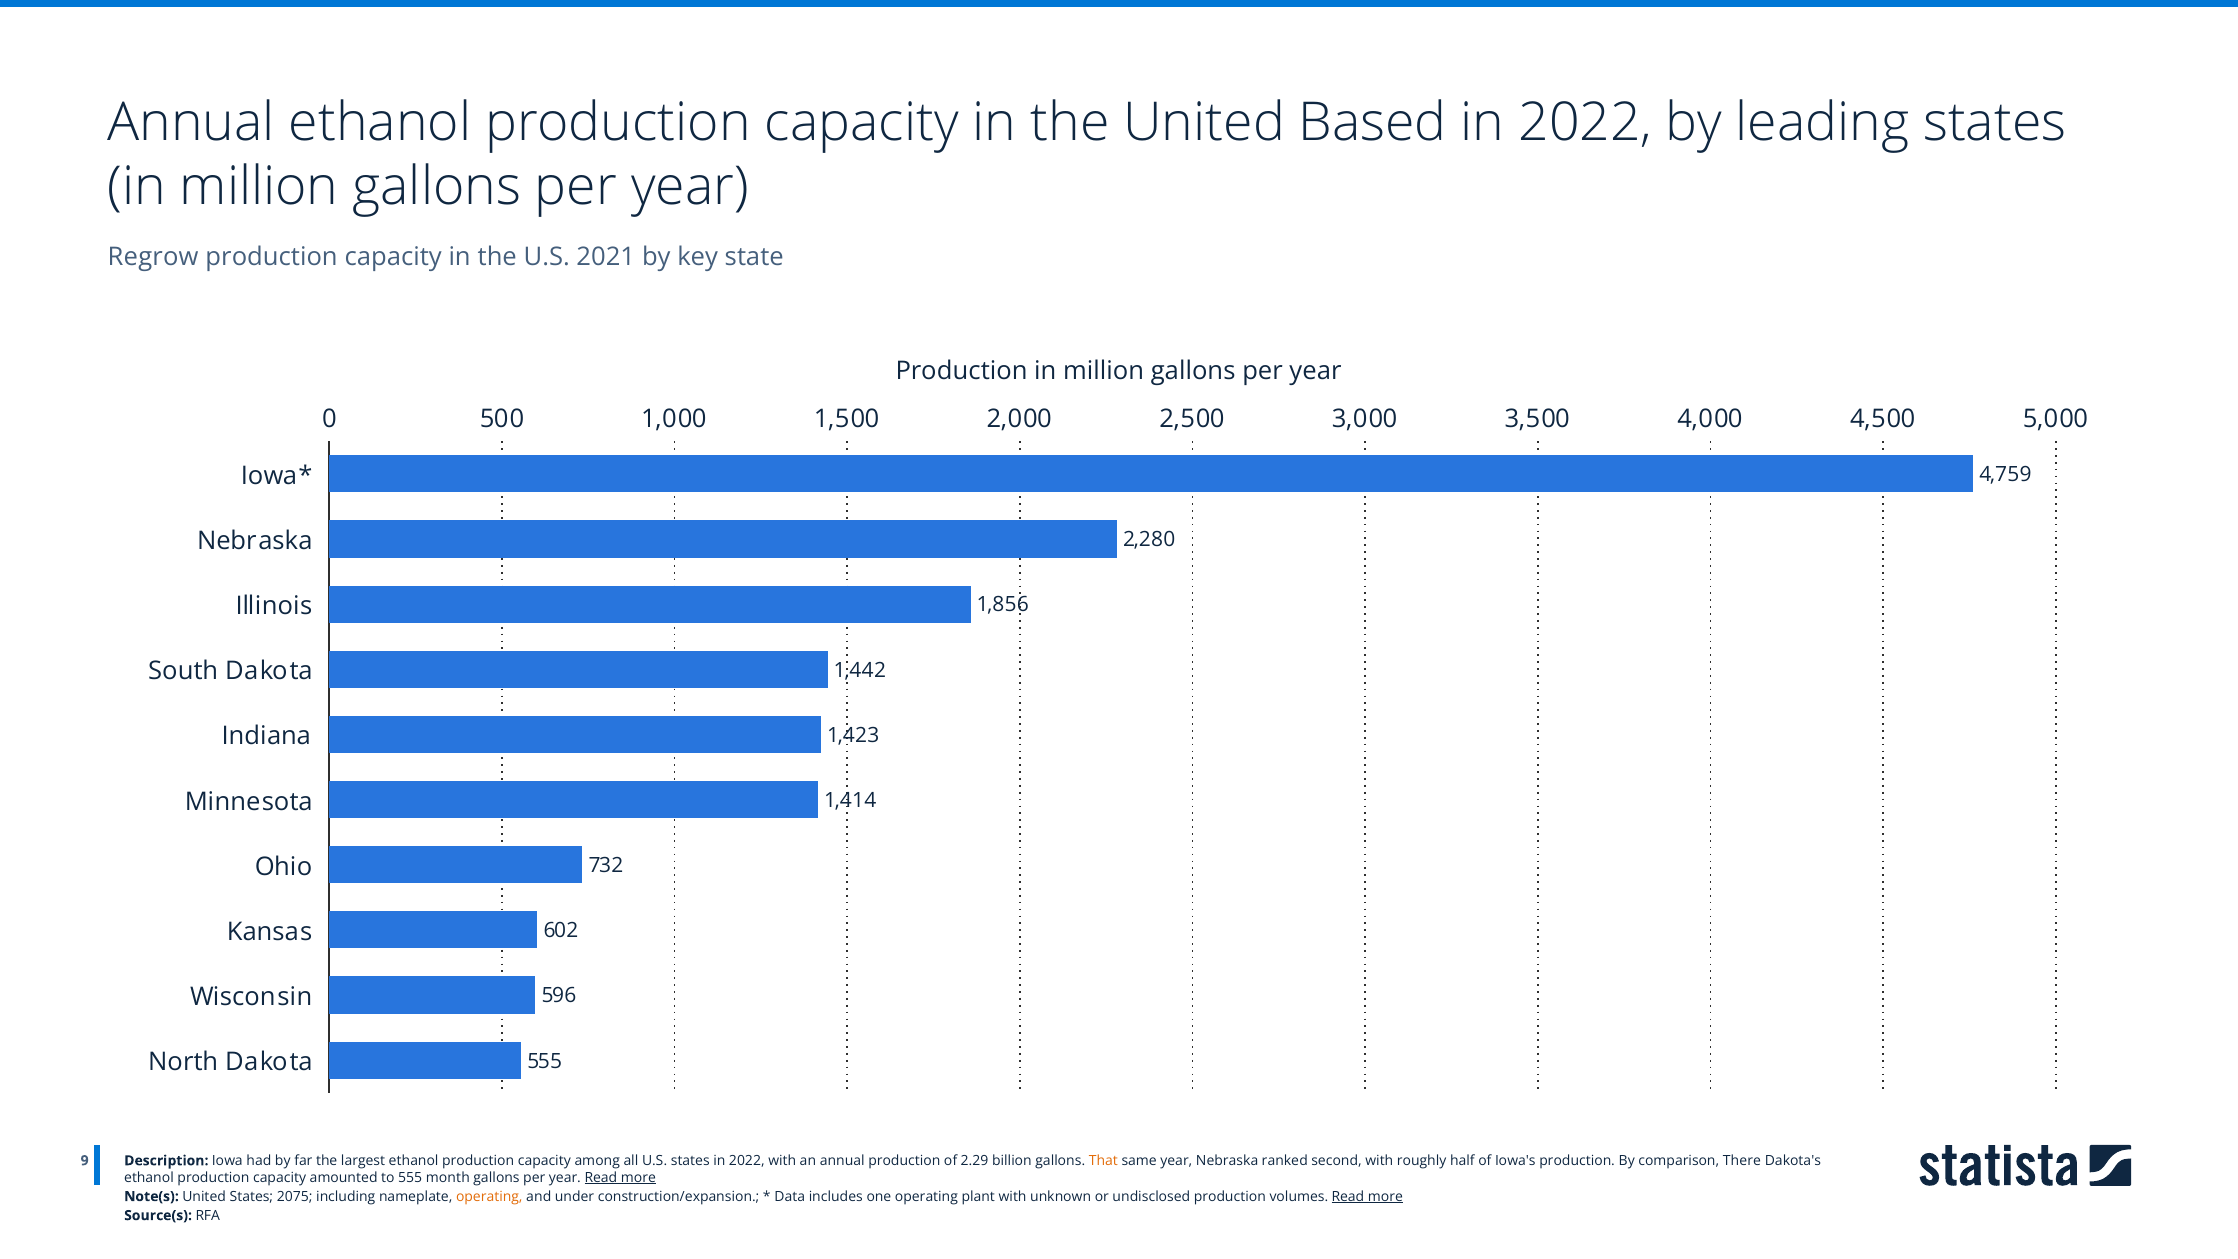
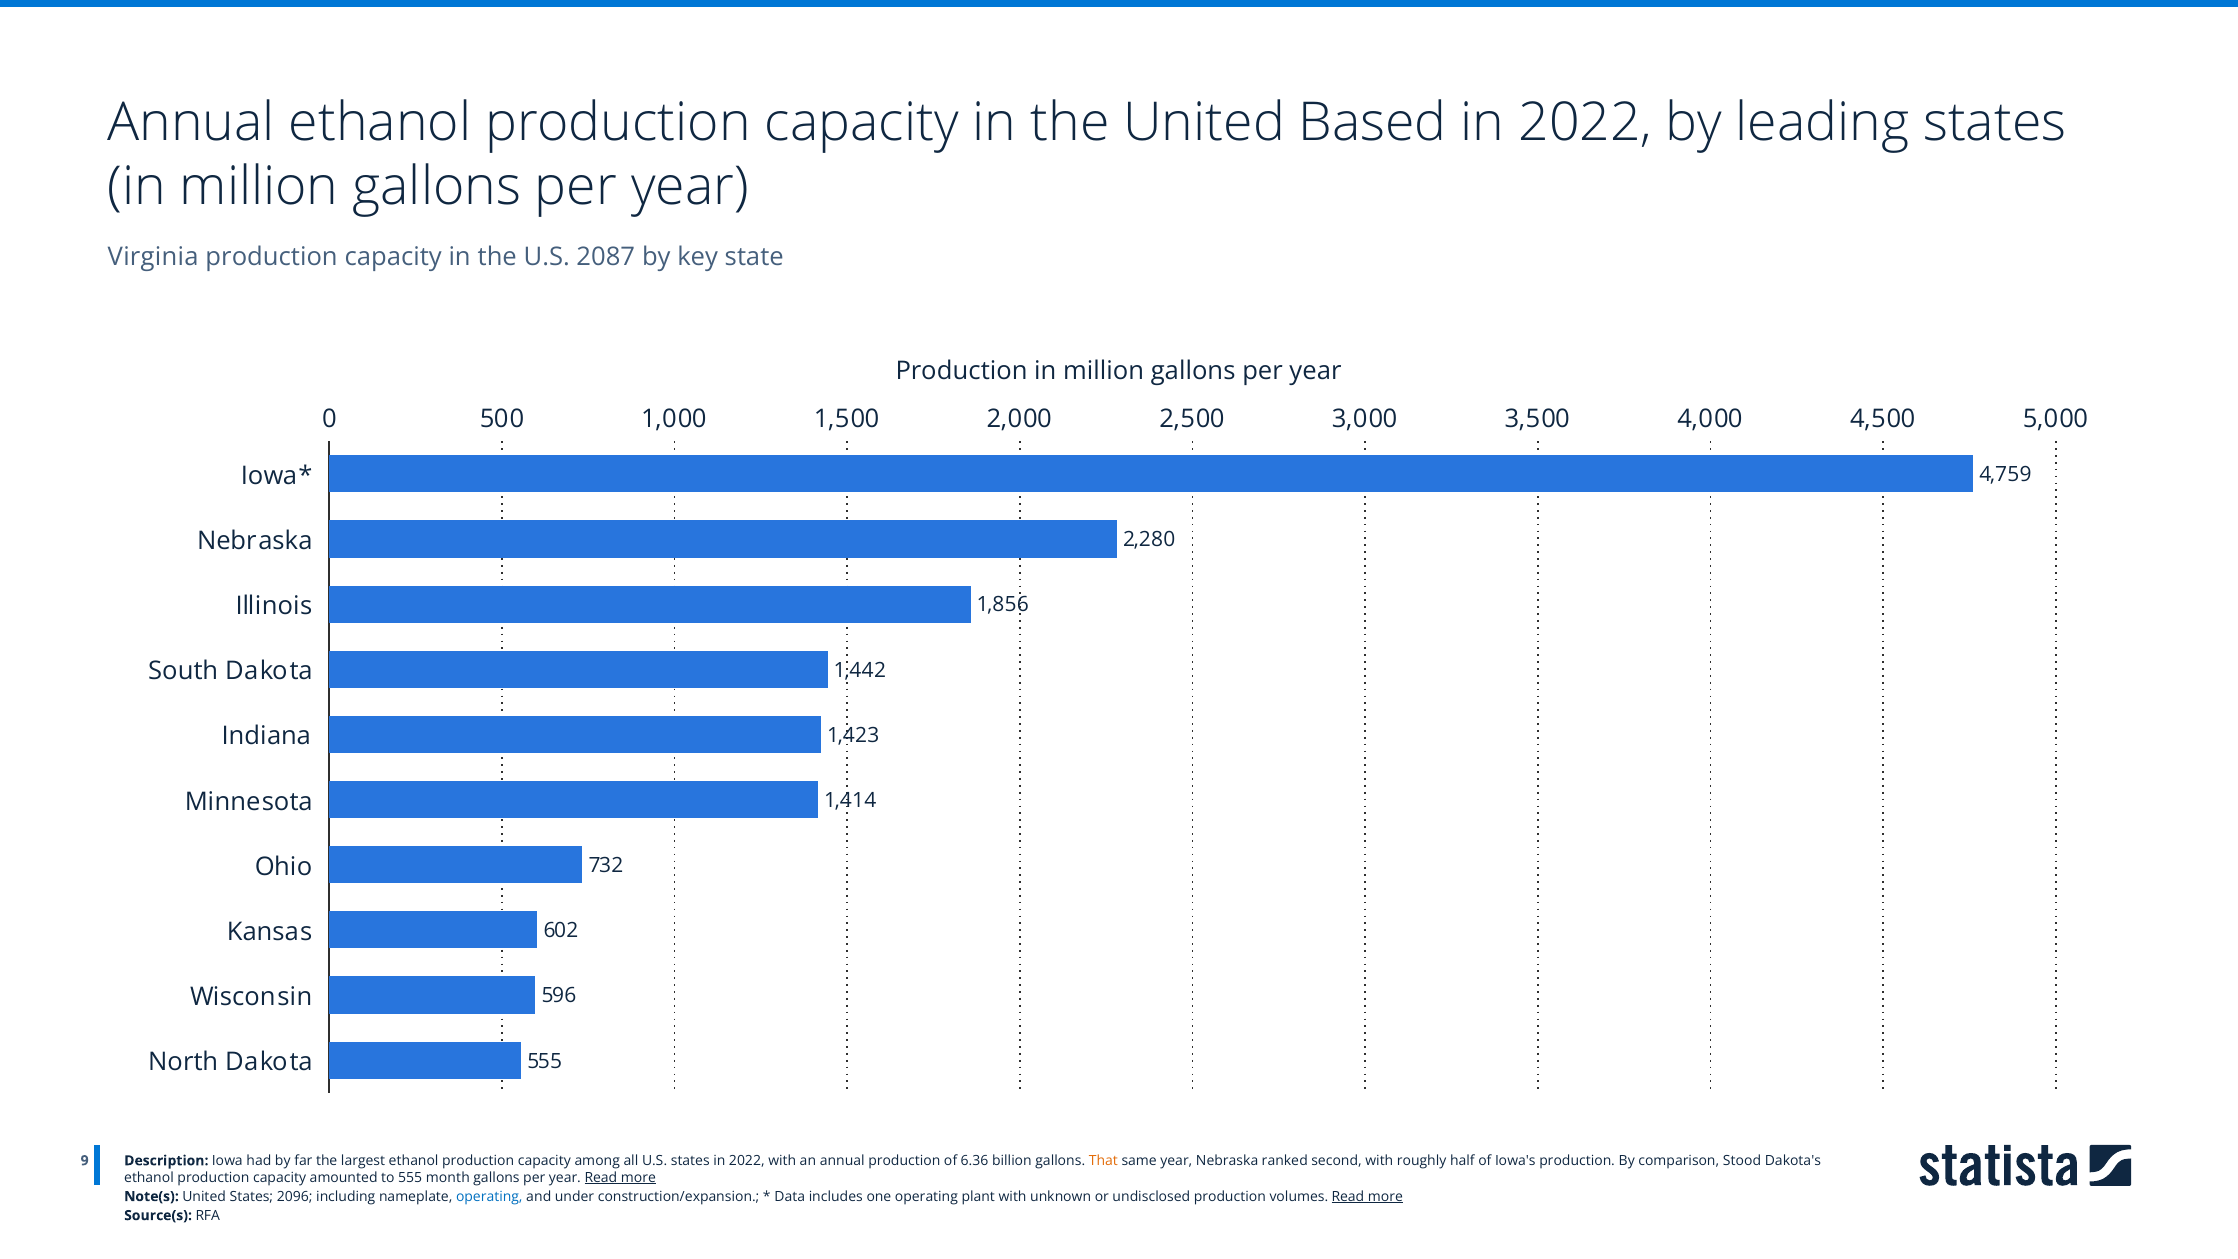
Regrow: Regrow -> Virginia
2021: 2021 -> 2087
2.29: 2.29 -> 6.36
There: There -> Stood
2075: 2075 -> 2096
operating at (489, 1196) colour: orange -> blue
